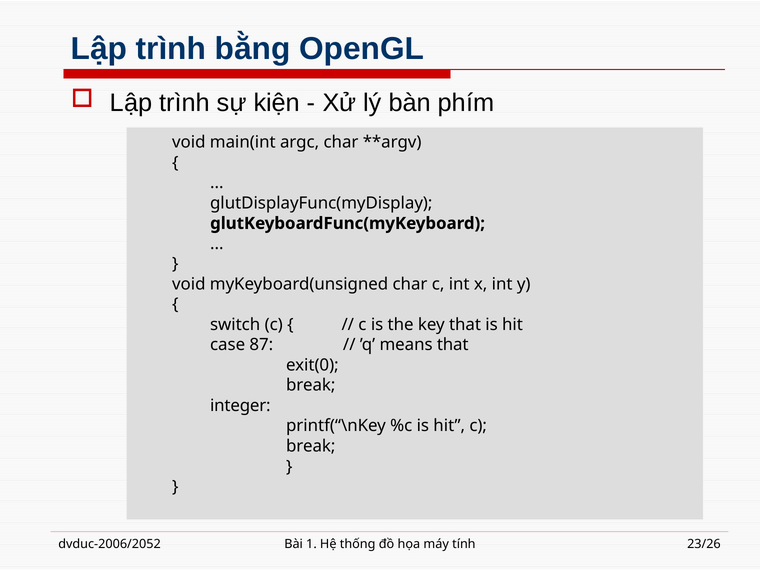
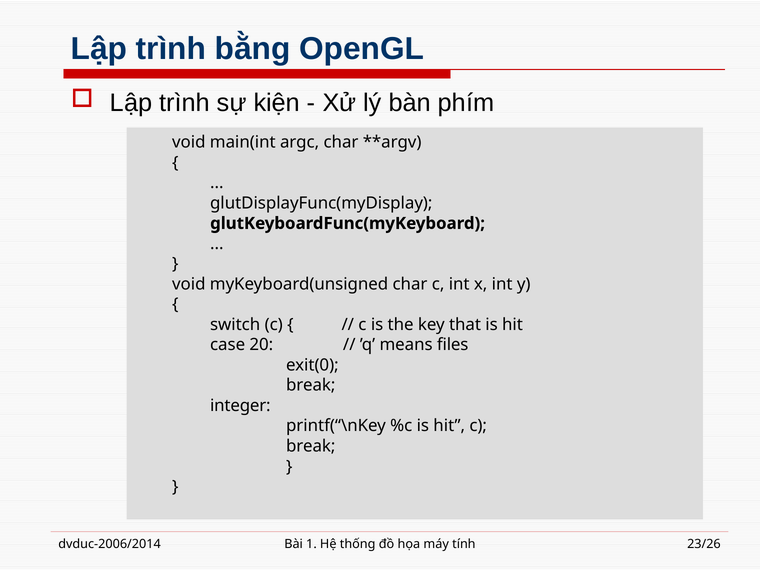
87: 87 -> 20
means that: that -> files
dvduc-2006/2052: dvduc-2006/2052 -> dvduc-2006/2014
